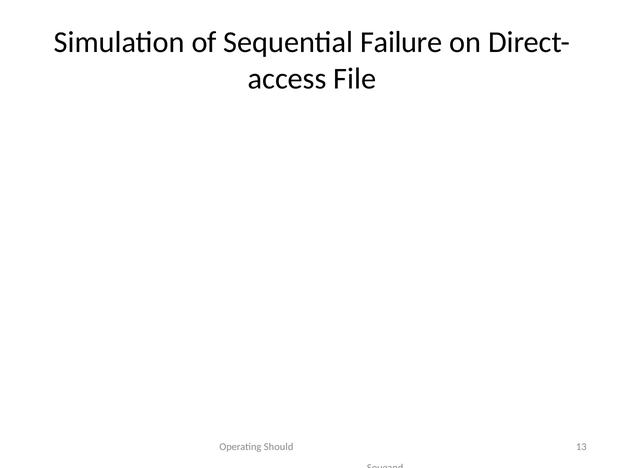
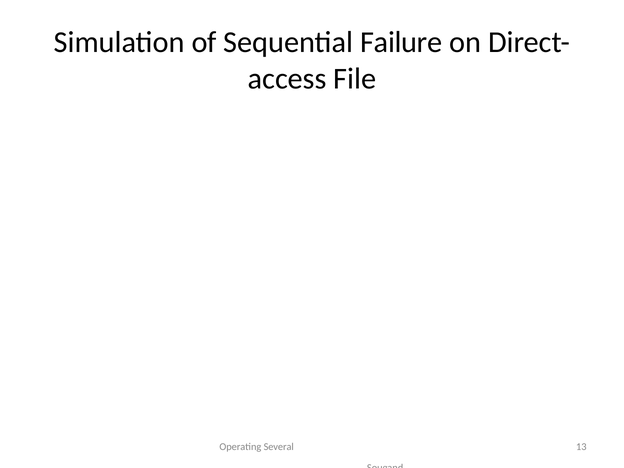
Should: Should -> Several
